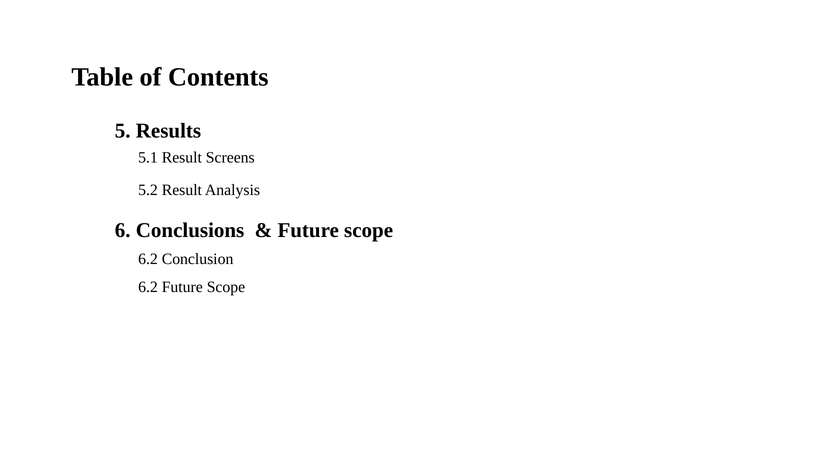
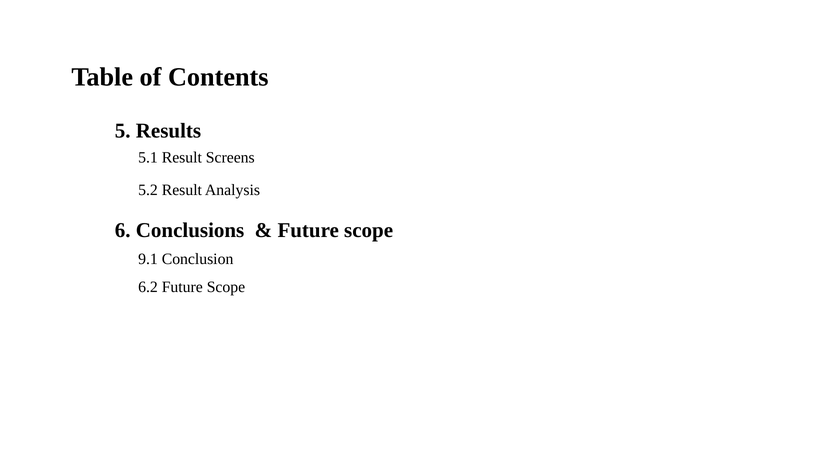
6.2 at (148, 259): 6.2 -> 9.1
